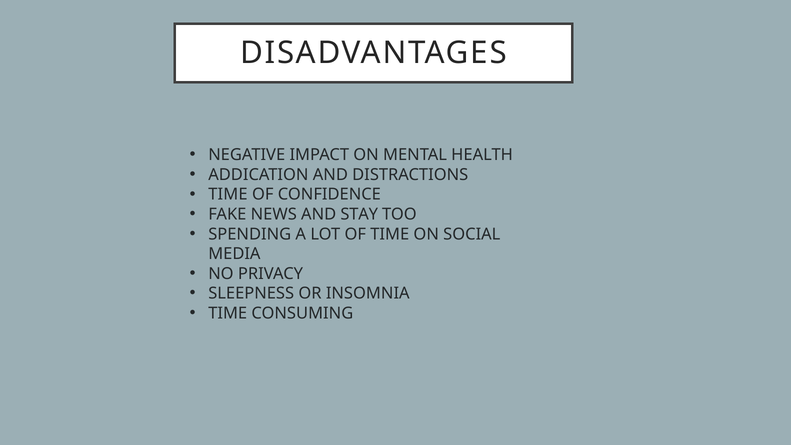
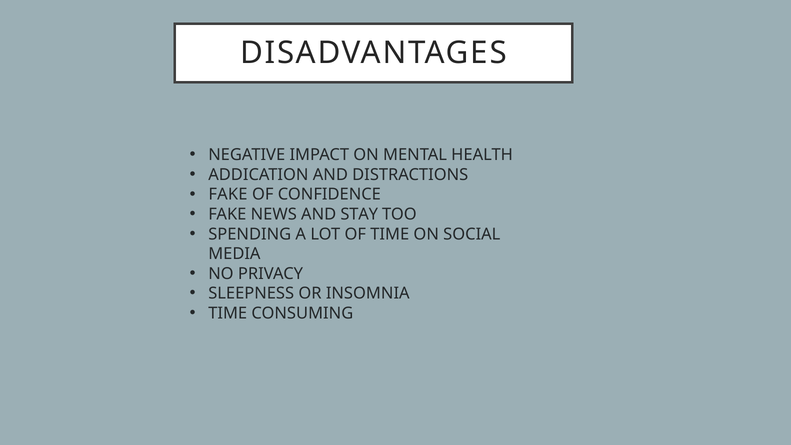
TIME at (228, 195): TIME -> FAKE
